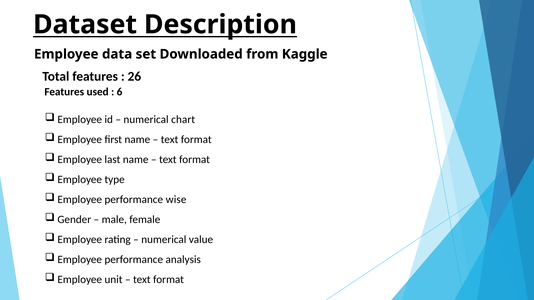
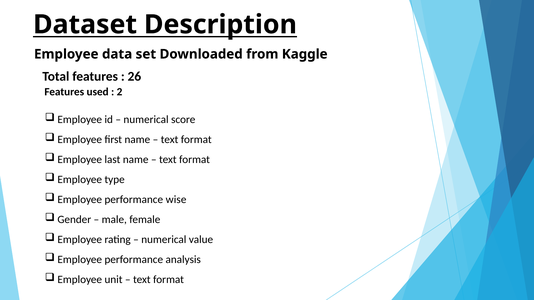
6: 6 -> 2
chart: chart -> score
